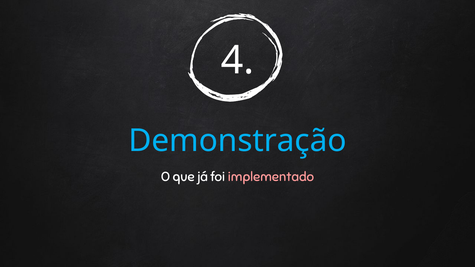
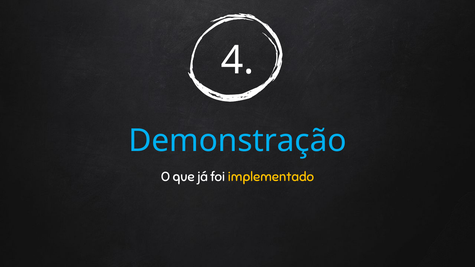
implementado colour: pink -> yellow
